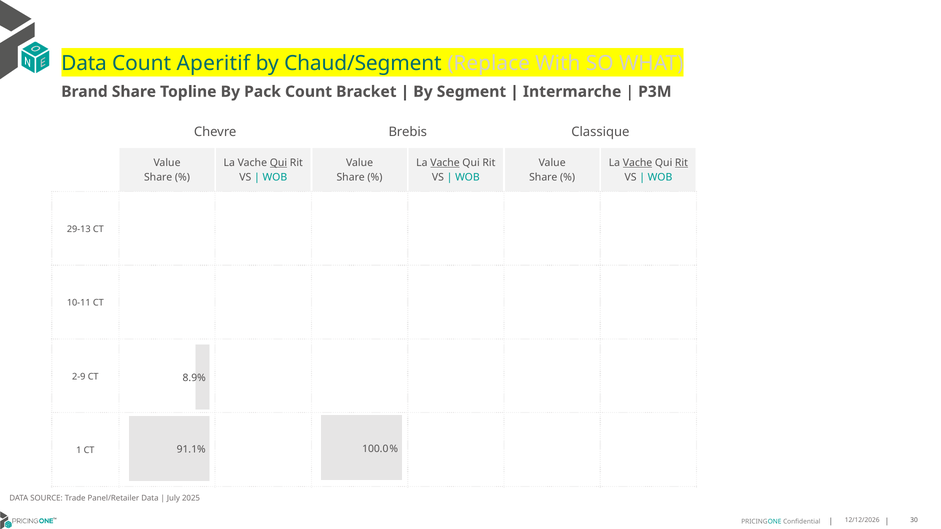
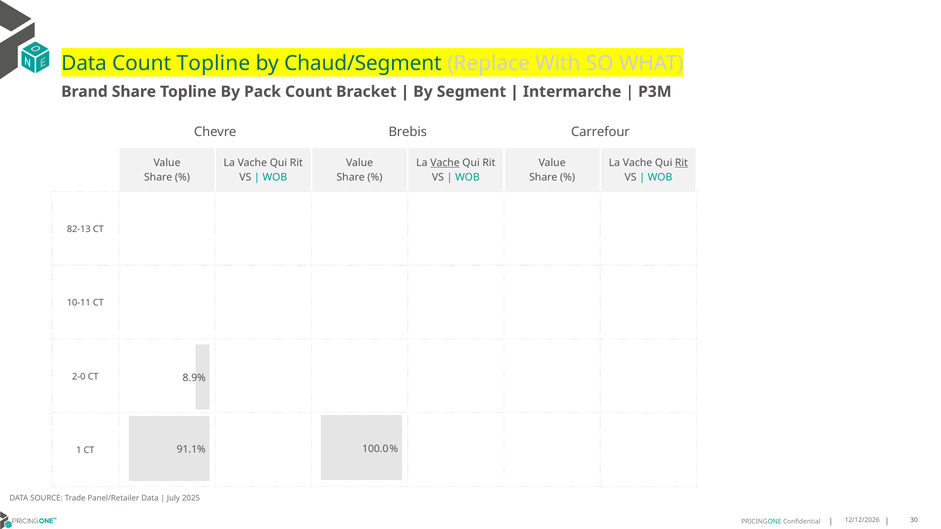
Count Aperitif: Aperitif -> Topline
Classique: Classique -> Carrefour
Qui at (278, 163) underline: present -> none
Vache at (638, 163) underline: present -> none
29-13: 29-13 -> 82-13
2-9: 2-9 -> 2-0
